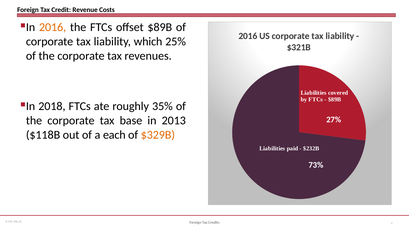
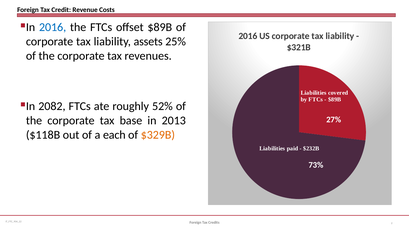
2016 at (53, 27) colour: orange -> blue
which: which -> assets
2018: 2018 -> 2082
35%: 35% -> 52%
